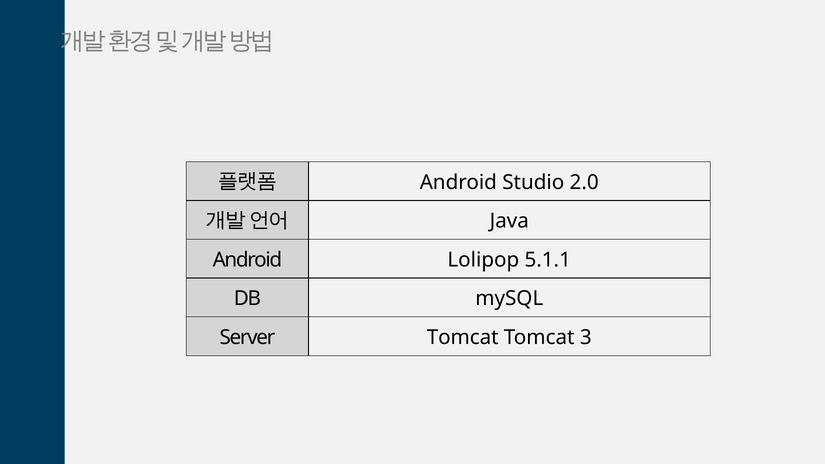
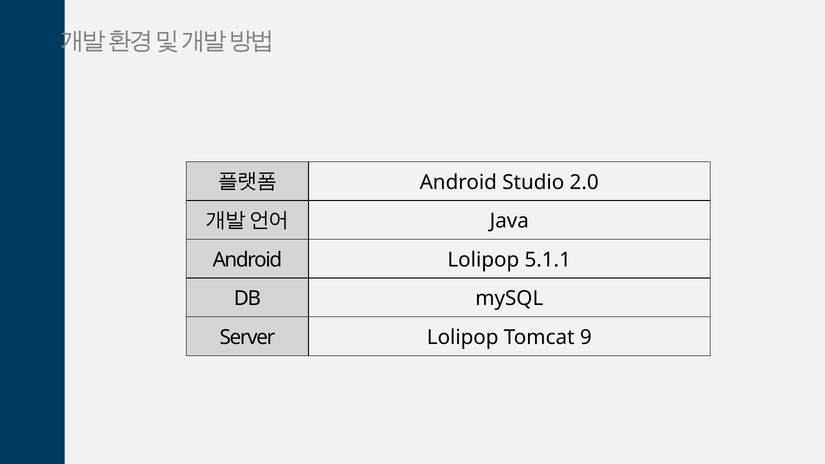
Server Tomcat: Tomcat -> Lolipop
3: 3 -> 9
